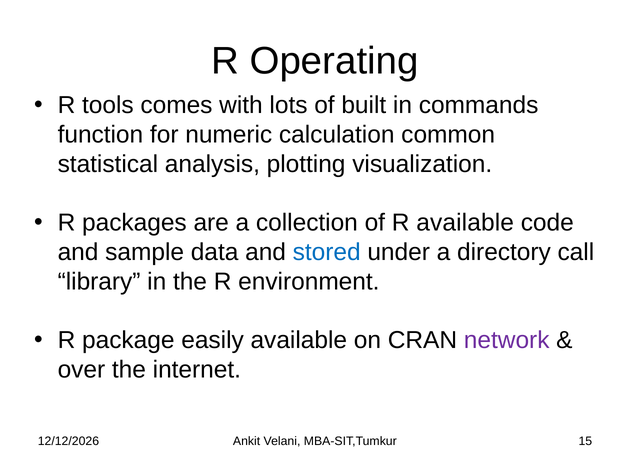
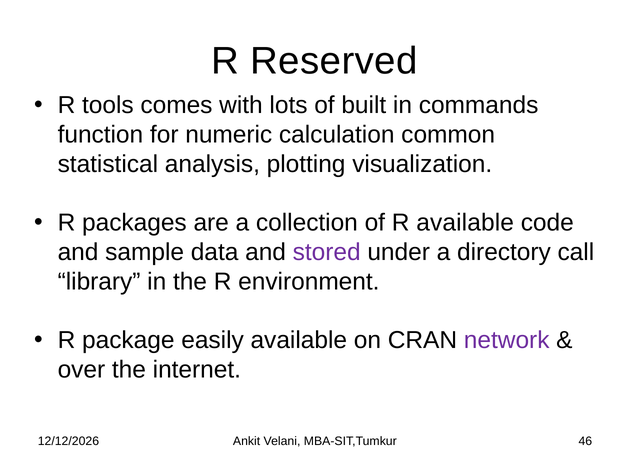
Operating: Operating -> Reserved
stored colour: blue -> purple
15: 15 -> 46
